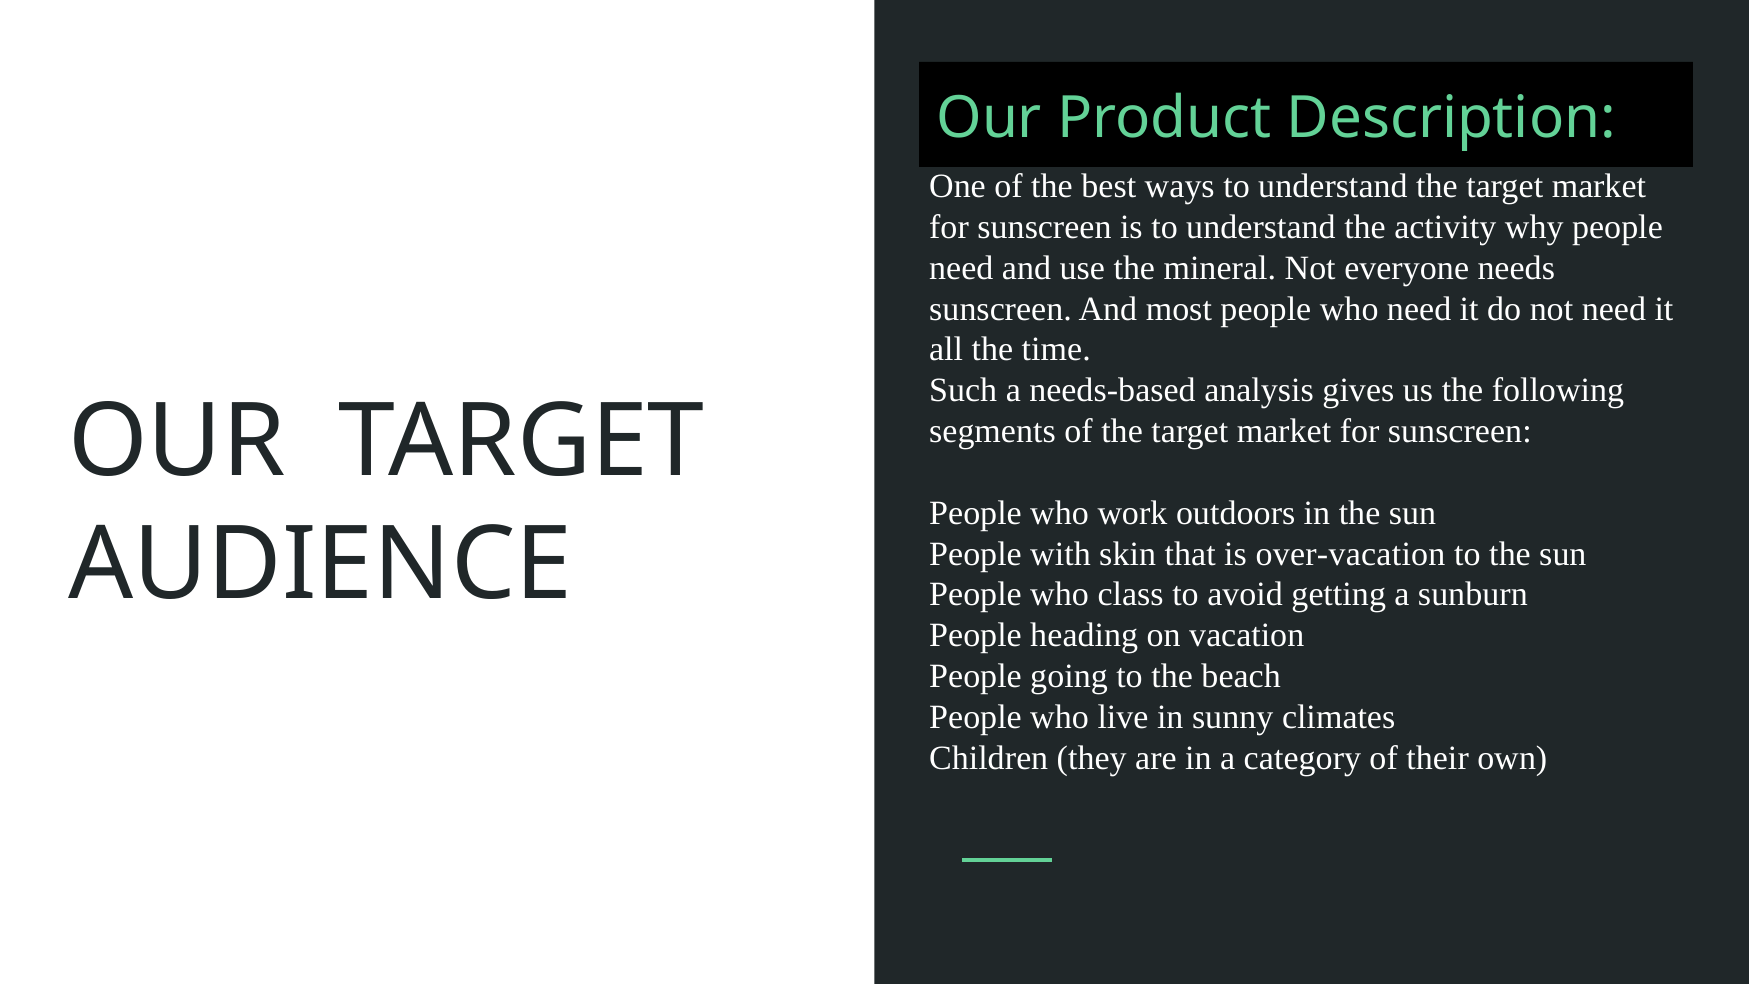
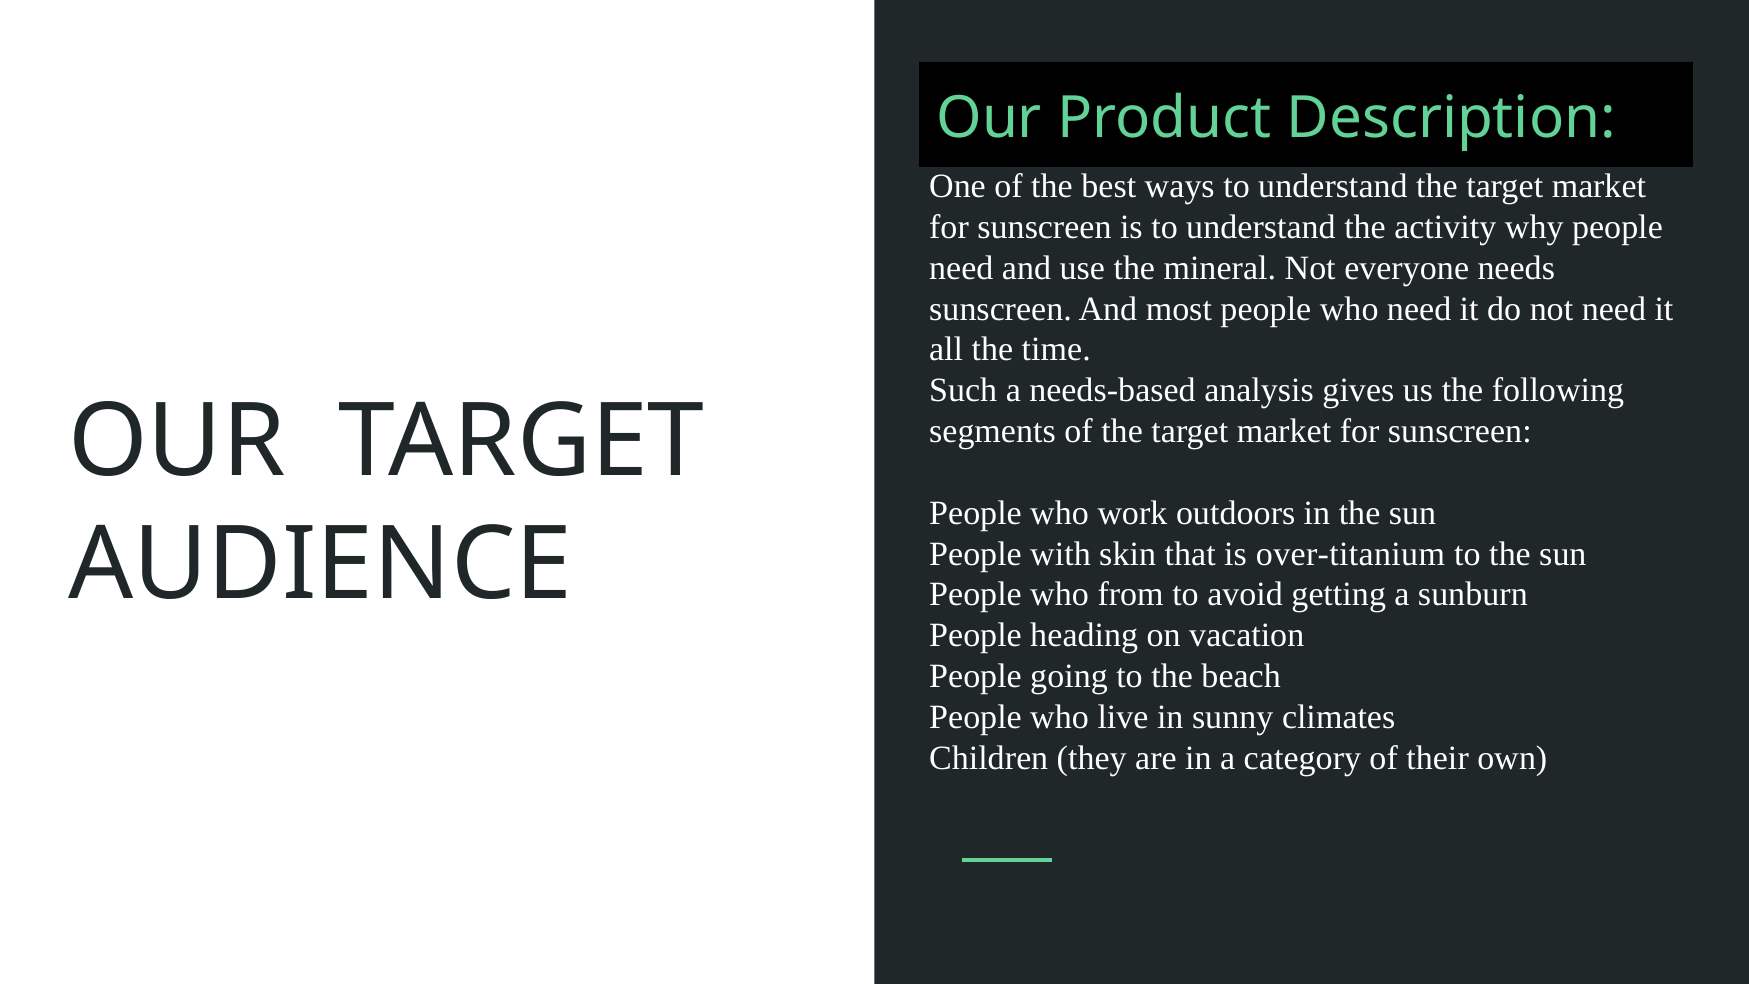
over-vacation: over-vacation -> over-titanium
class: class -> from
